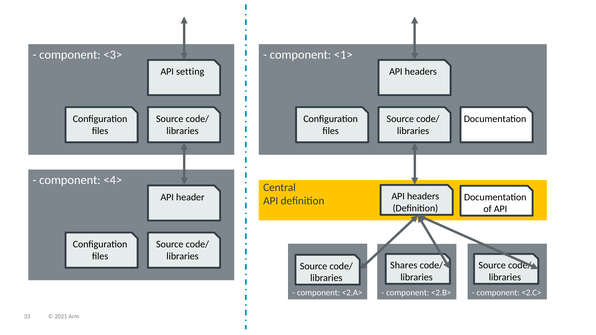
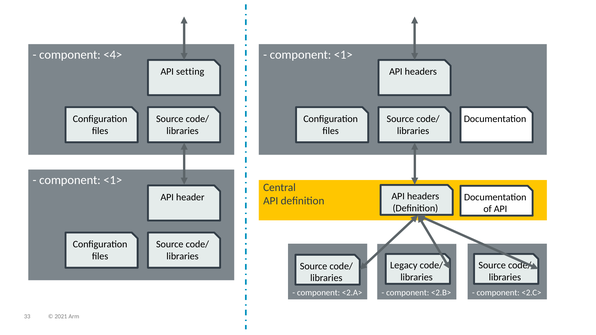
<3>: <3> -> <4>
<4> at (113, 180): <4> -> <1>
Shares: Shares -> Legacy
